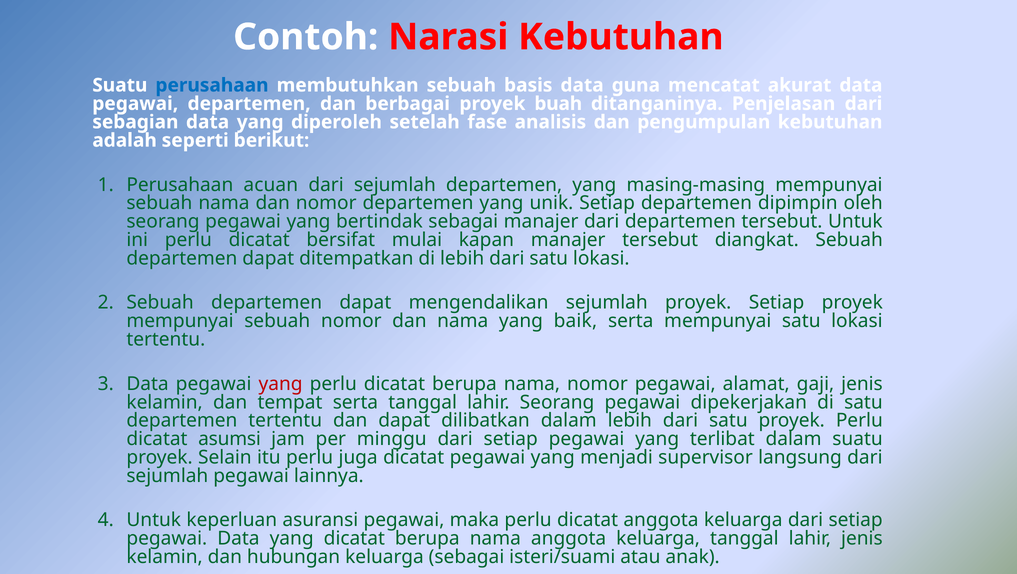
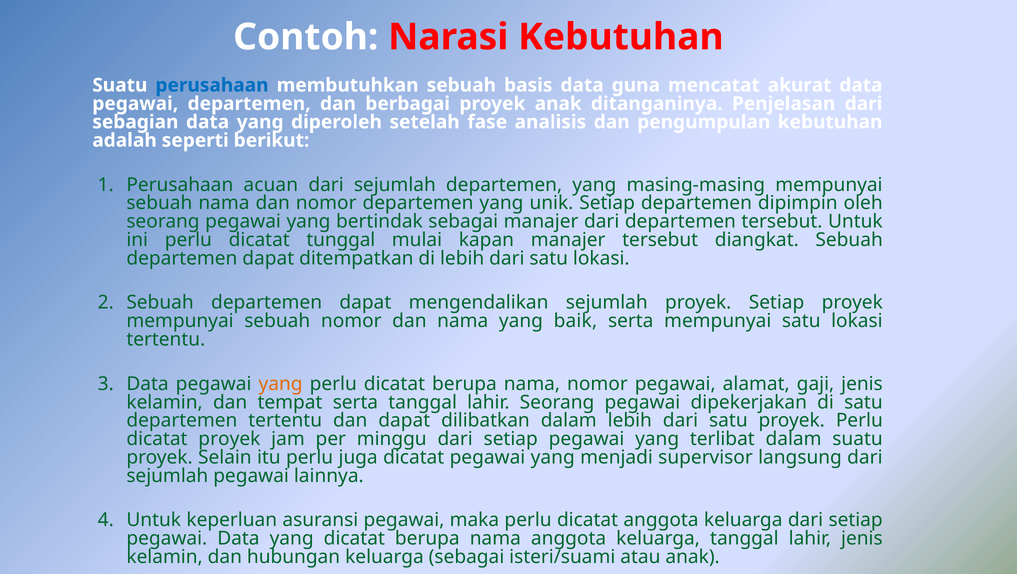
proyek buah: buah -> anak
bersifat: bersifat -> tunggal
yang at (281, 383) colour: red -> orange
dicatat asumsi: asumsi -> proyek
